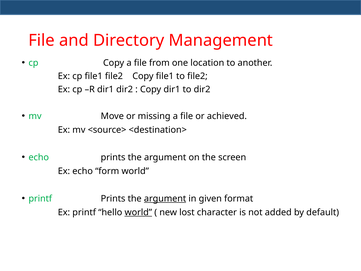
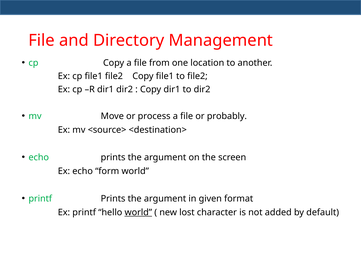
missing: missing -> process
achieved: achieved -> probably
argument at (165, 198) underline: present -> none
